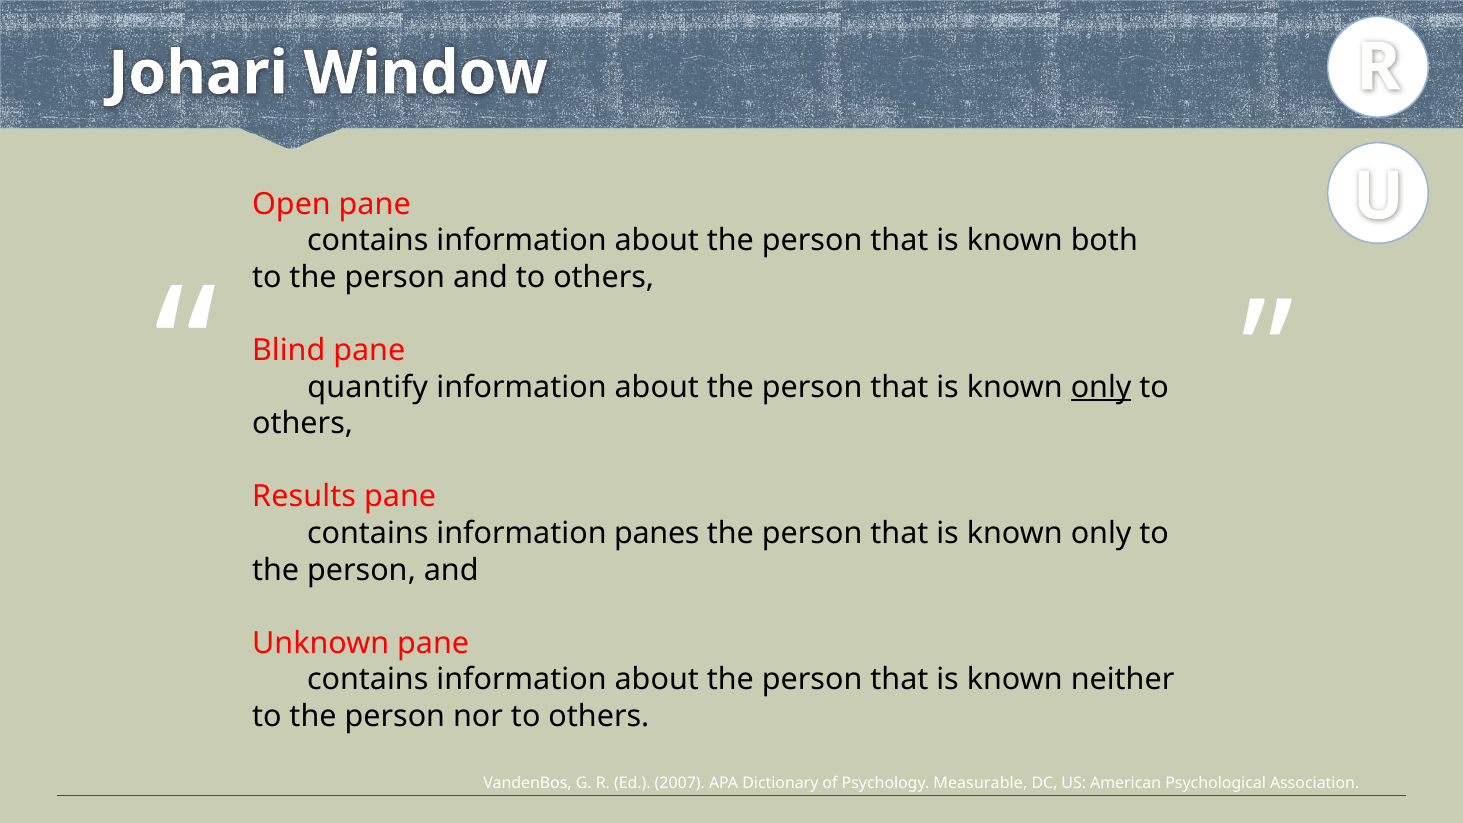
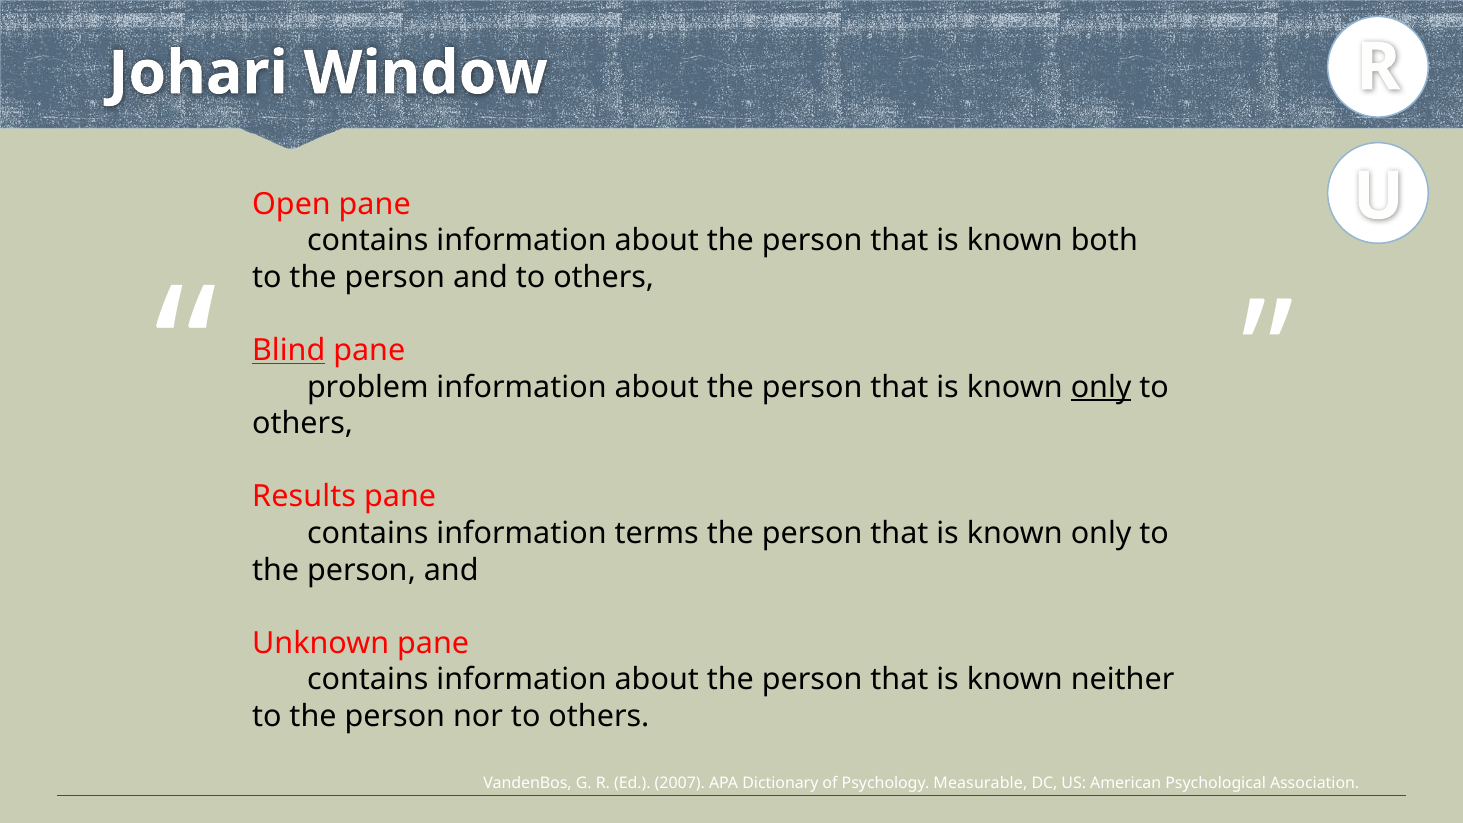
Blind underline: none -> present
quantify: quantify -> problem
panes: panes -> terms
